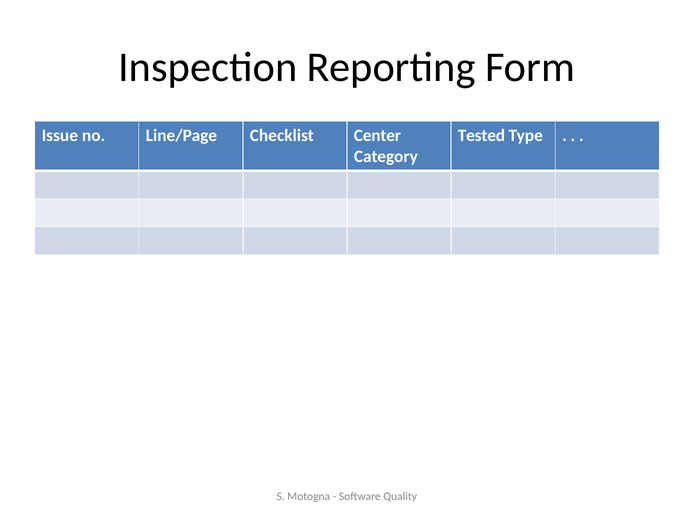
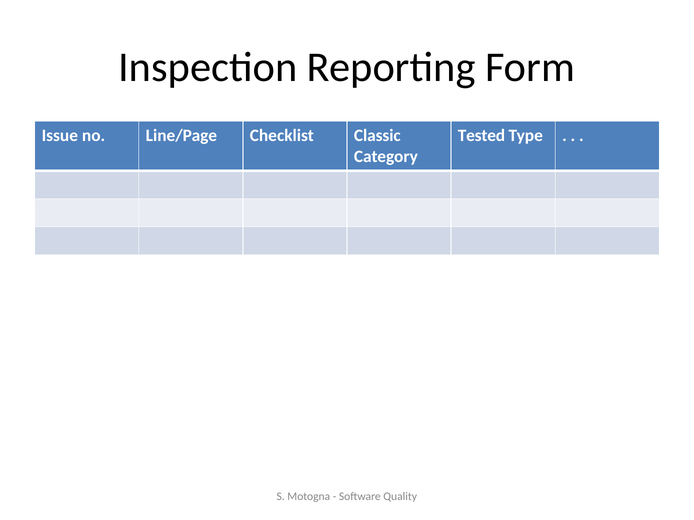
Center: Center -> Classic
